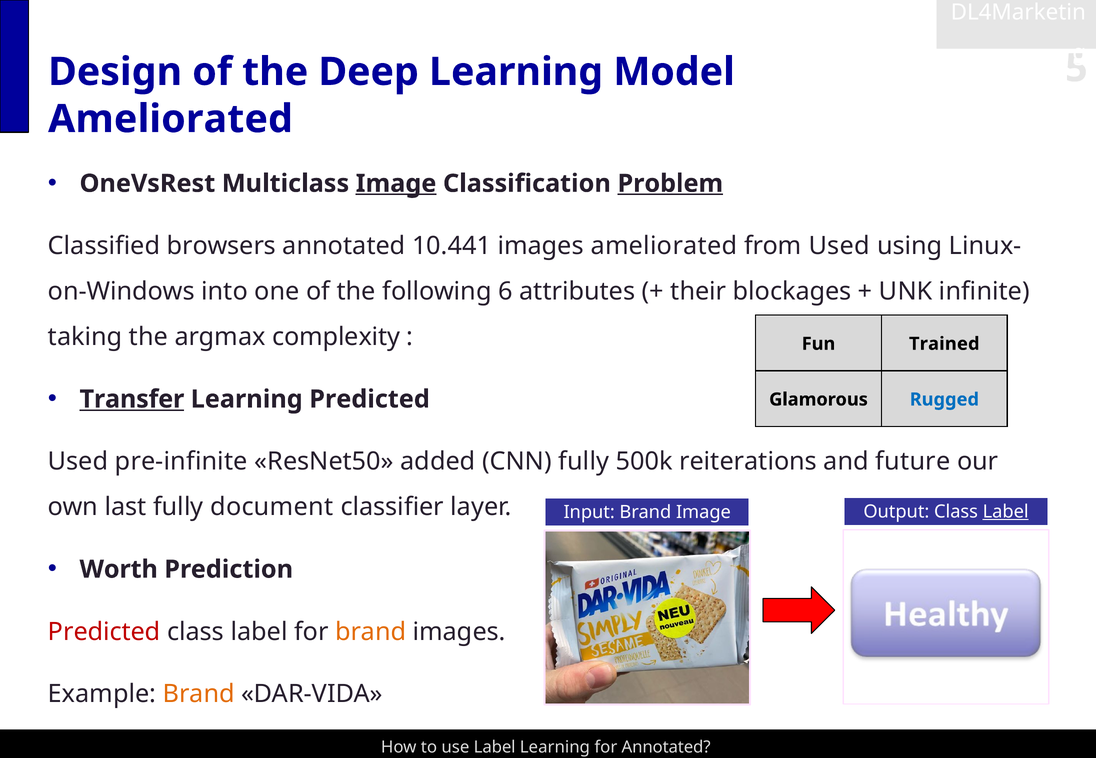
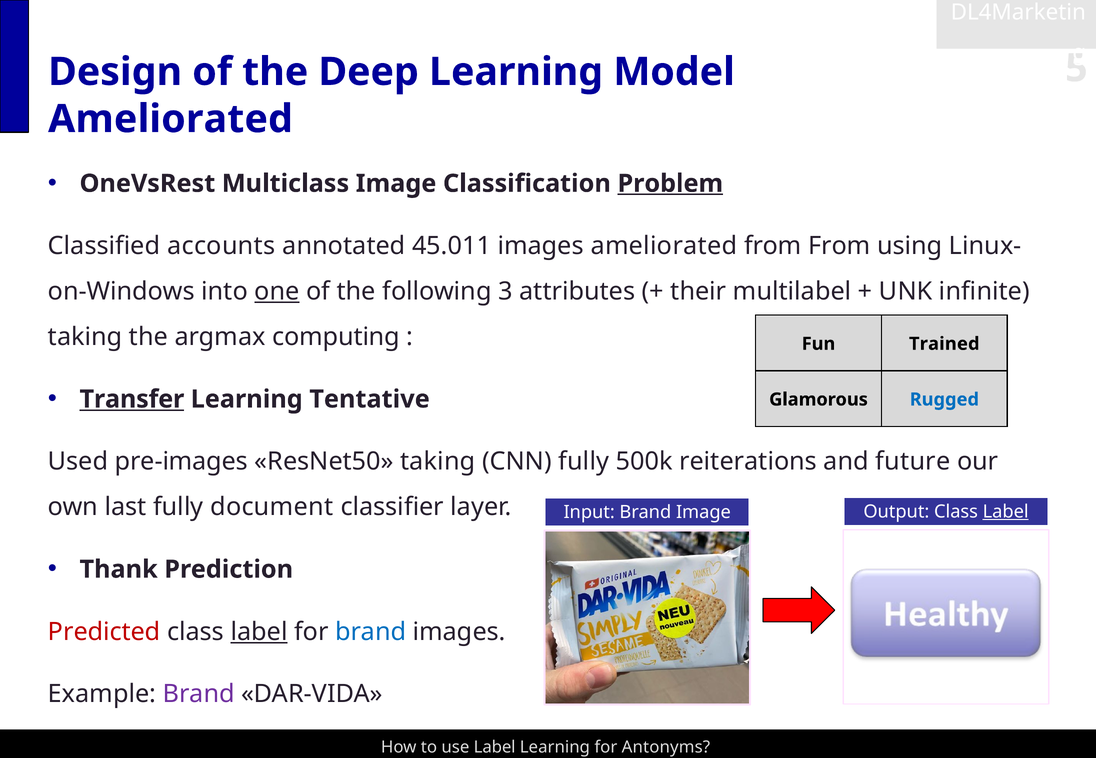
Image at (396, 184) underline: present -> none
browsers: browsers -> accounts
10.441: 10.441 -> 45.011
from Used: Used -> From
one underline: none -> present
6: 6 -> 3
blockages: blockages -> multilabel
complexity: complexity -> computing
Learning Predicted: Predicted -> Tentative
pre-infinite: pre-infinite -> pre-images
ResNet50 added: added -> taking
Worth: Worth -> Thank
label at (259, 632) underline: none -> present
brand at (371, 632) colour: orange -> blue
Brand at (199, 695) colour: orange -> purple
for Annotated: Annotated -> Antonyms
